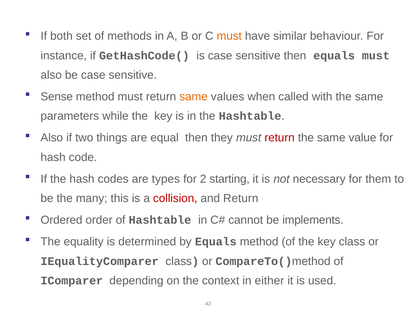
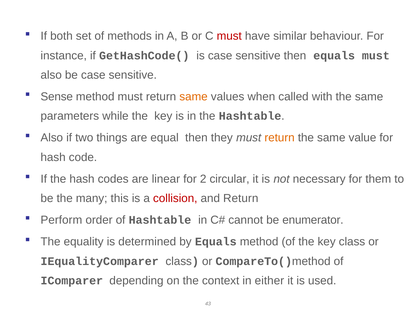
must at (229, 36) colour: orange -> red
return at (280, 138) colour: red -> orange
types: types -> linear
starting: starting -> circular
Ordered: Ordered -> Perform
implements: implements -> enumerator
